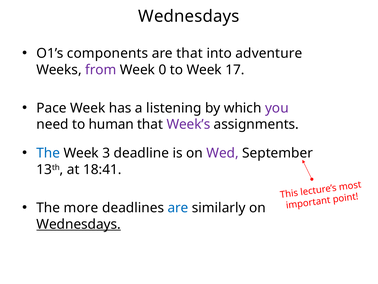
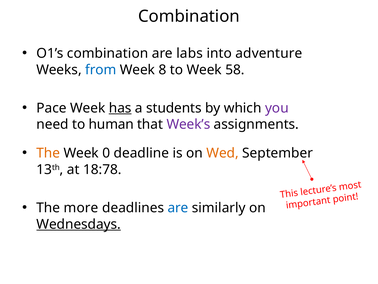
Wednesdays at (189, 16): Wednesdays -> Combination
O1’s components: components -> combination
are that: that -> labs
from colour: purple -> blue
0: 0 -> 8
17: 17 -> 58
has underline: none -> present
listening: listening -> students
The at (48, 153) colour: blue -> orange
3: 3 -> 0
Wed colour: purple -> orange
18:41: 18:41 -> 18:78
